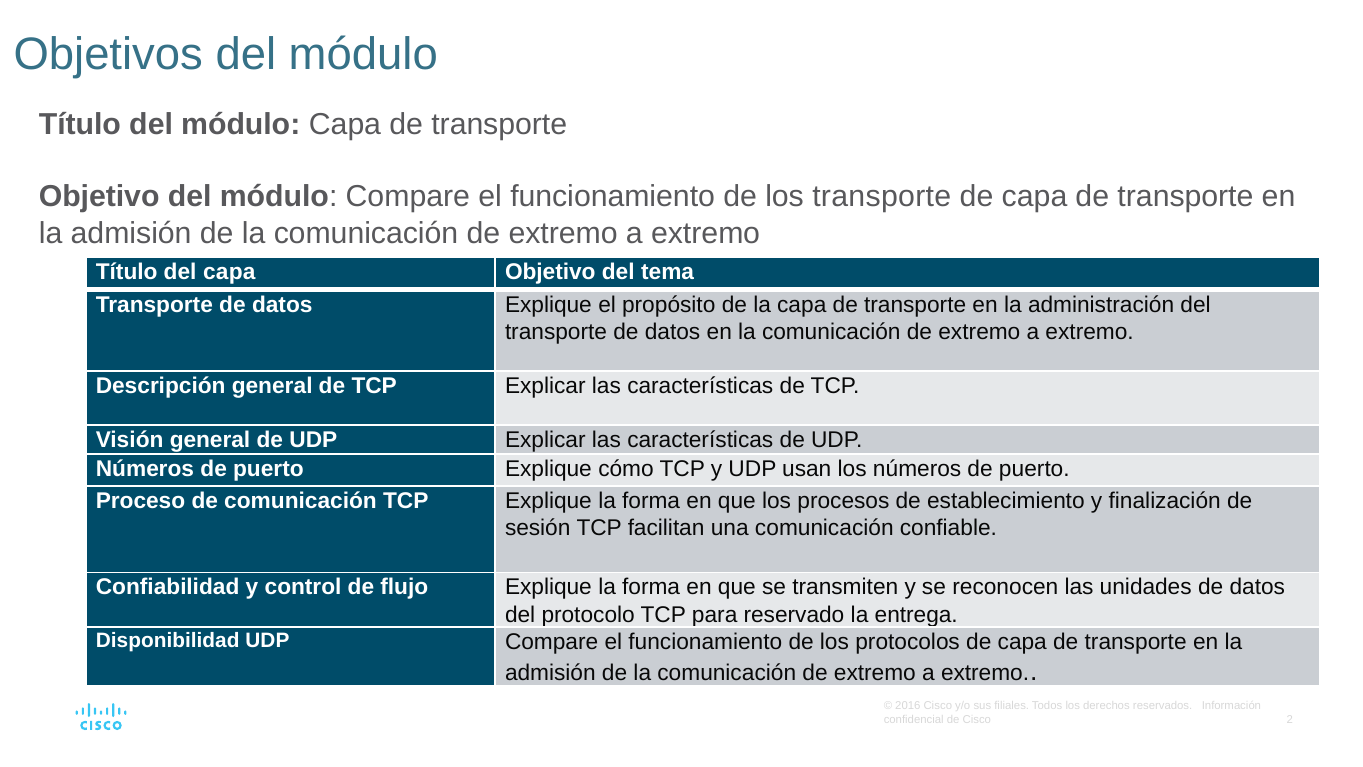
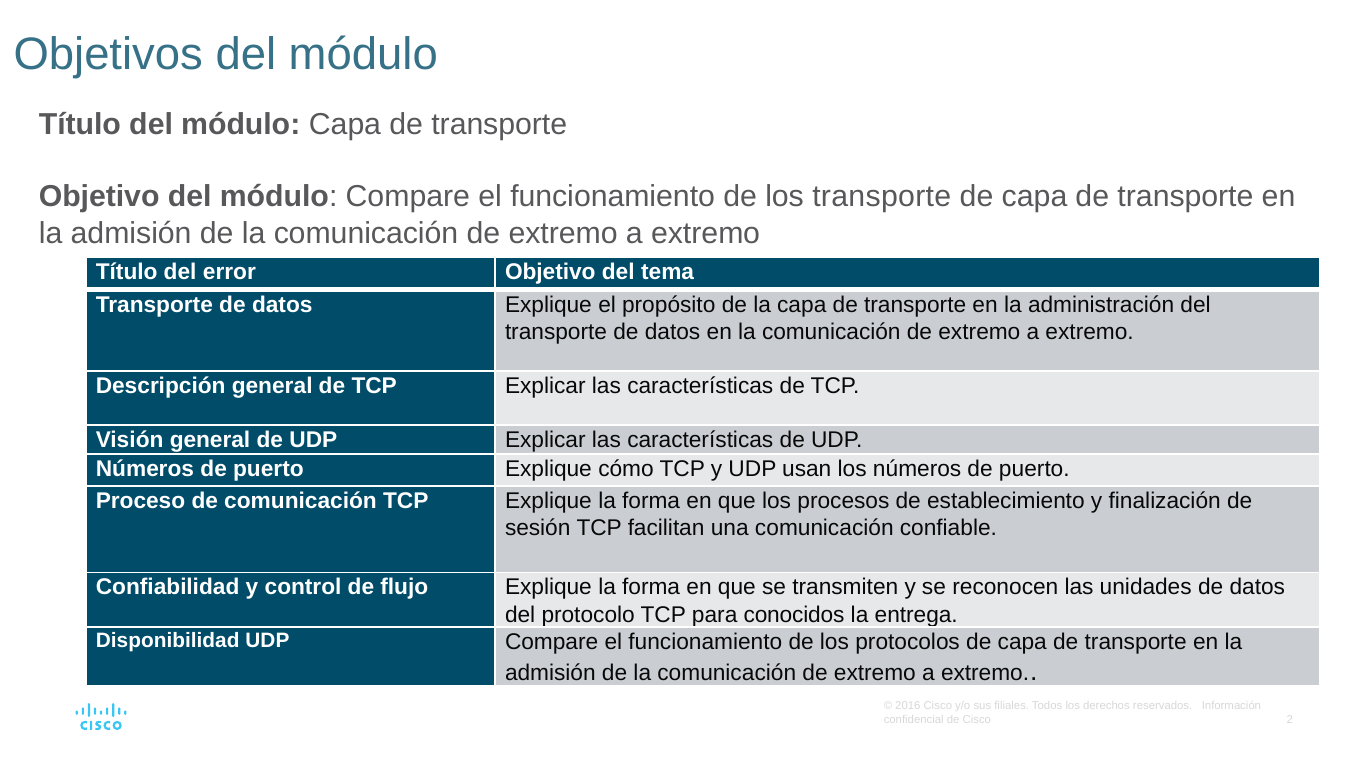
del capa: capa -> error
reservado: reservado -> conocidos
